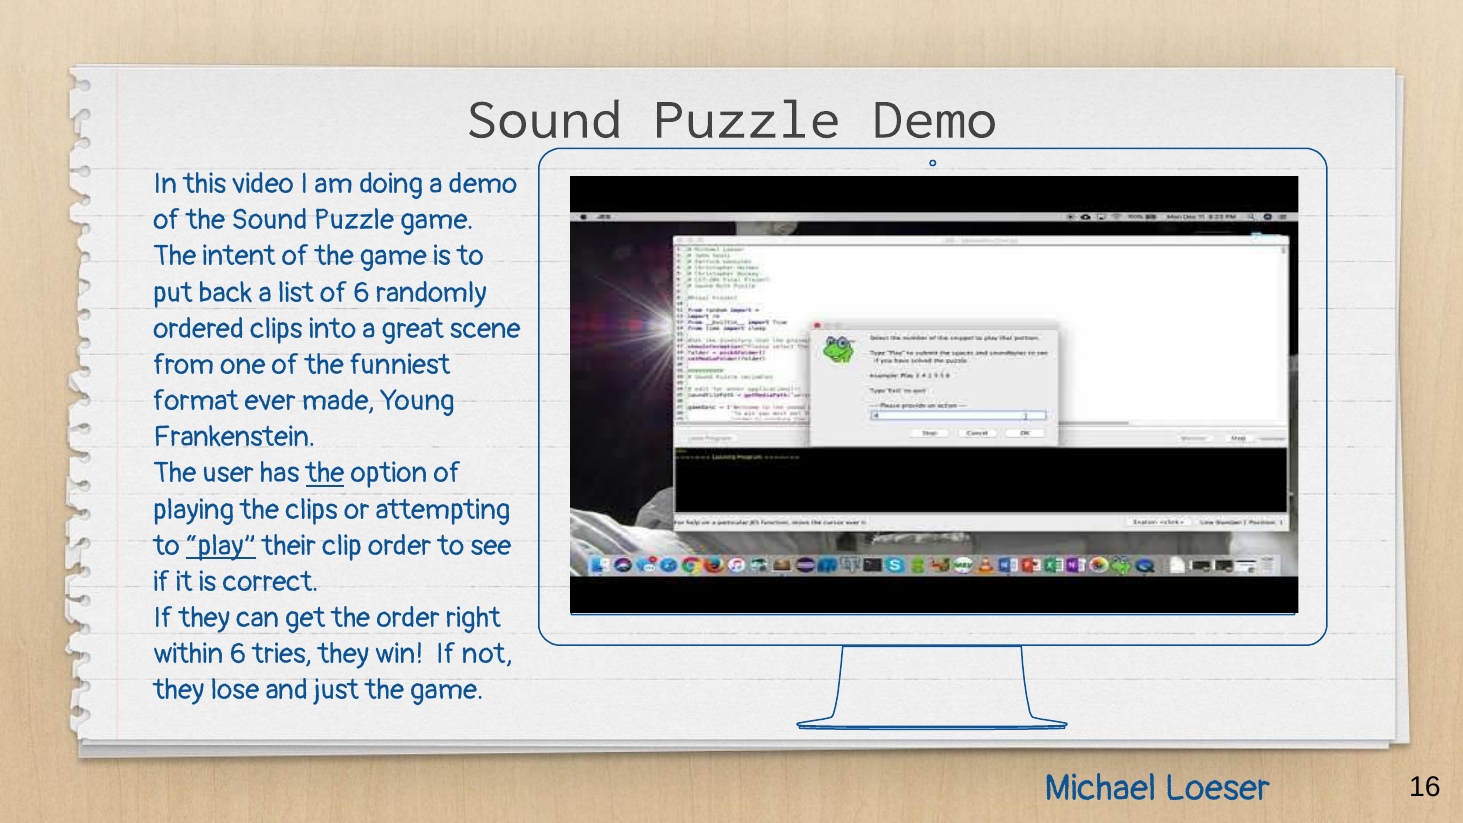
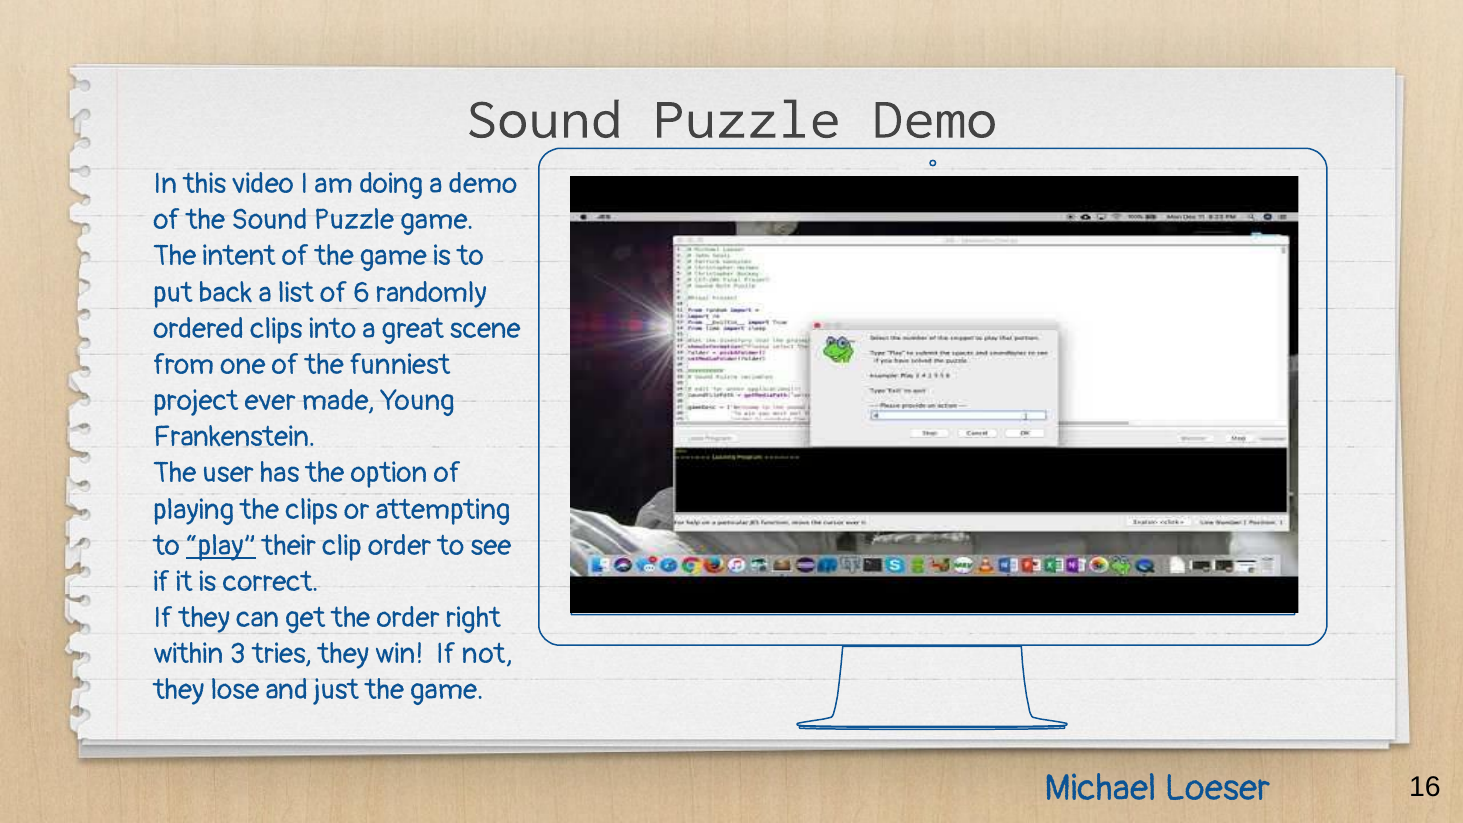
format: format -> project
the at (325, 474) underline: present -> none
within 6: 6 -> 3
